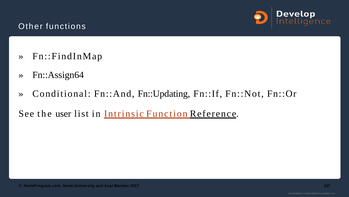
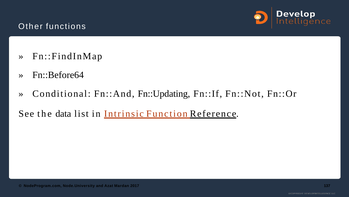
Fn::Assign64: Fn::Assign64 -> Fn::Before64
user: user -> data
